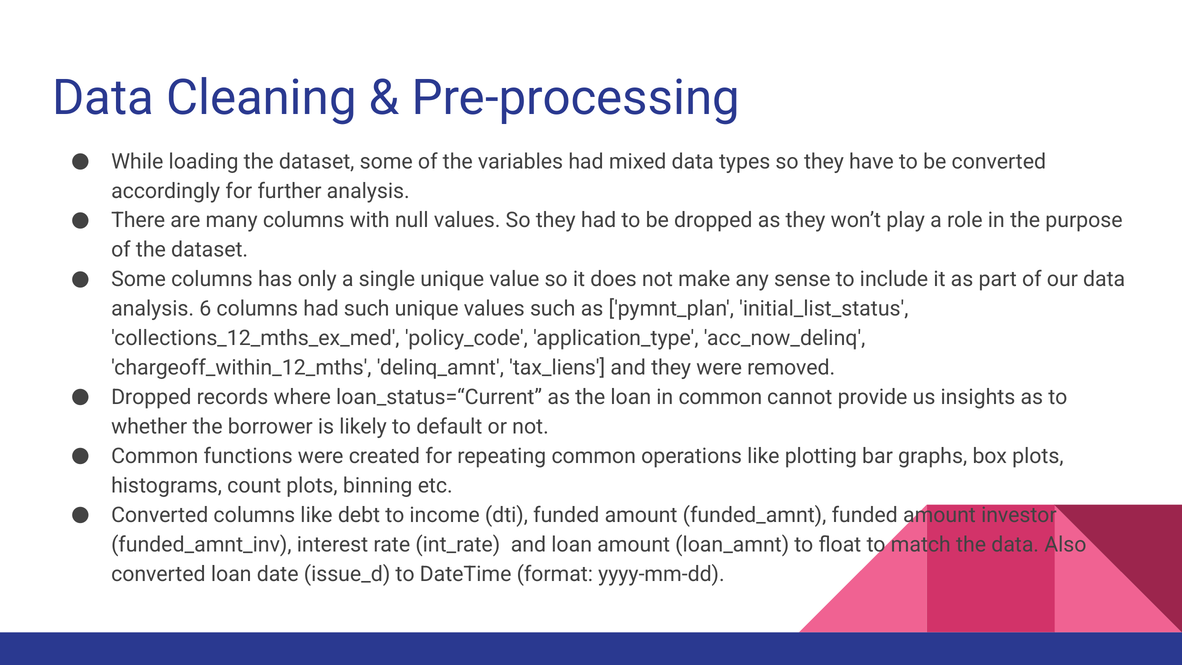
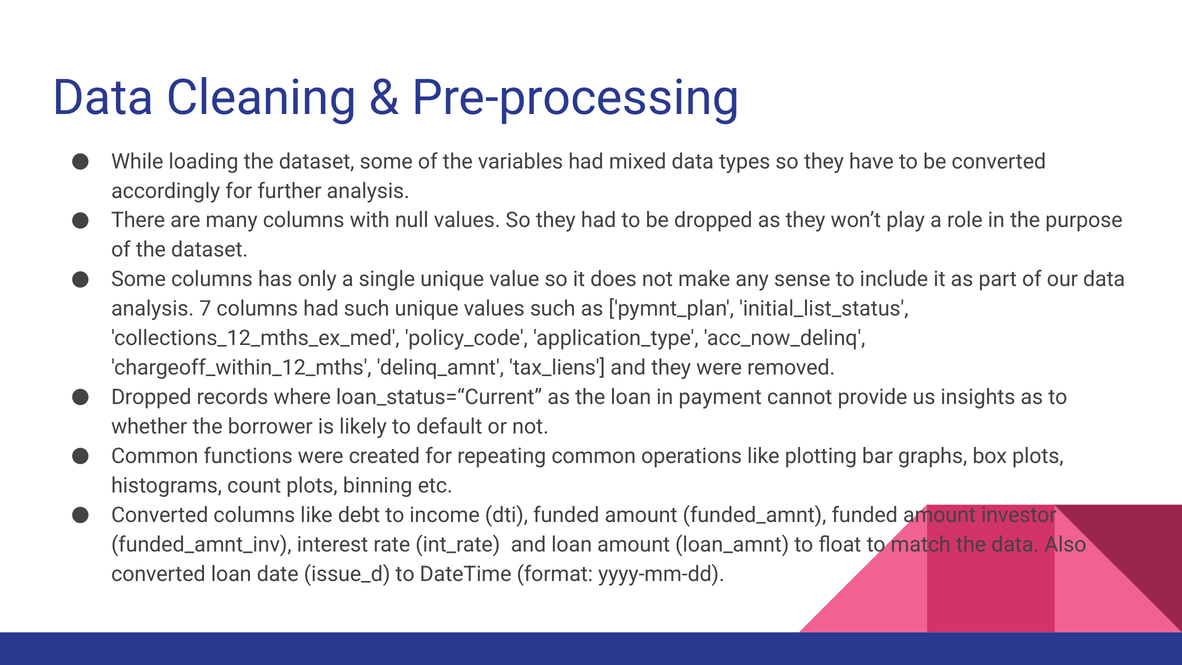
6: 6 -> 7
in common: common -> payment
